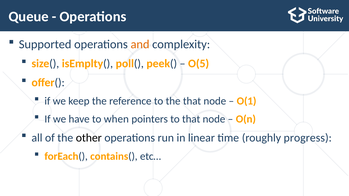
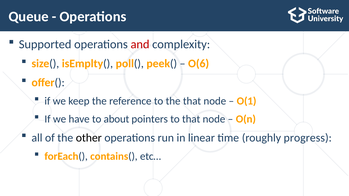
and colour: orange -> red
O(5: O(5 -> O(6
when: when -> about
